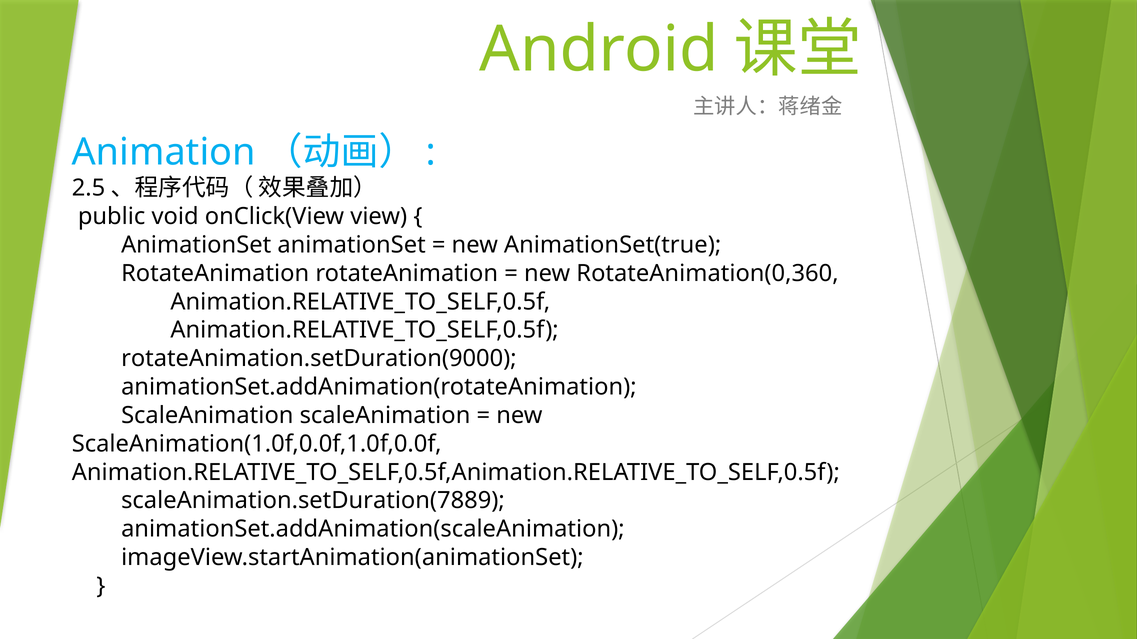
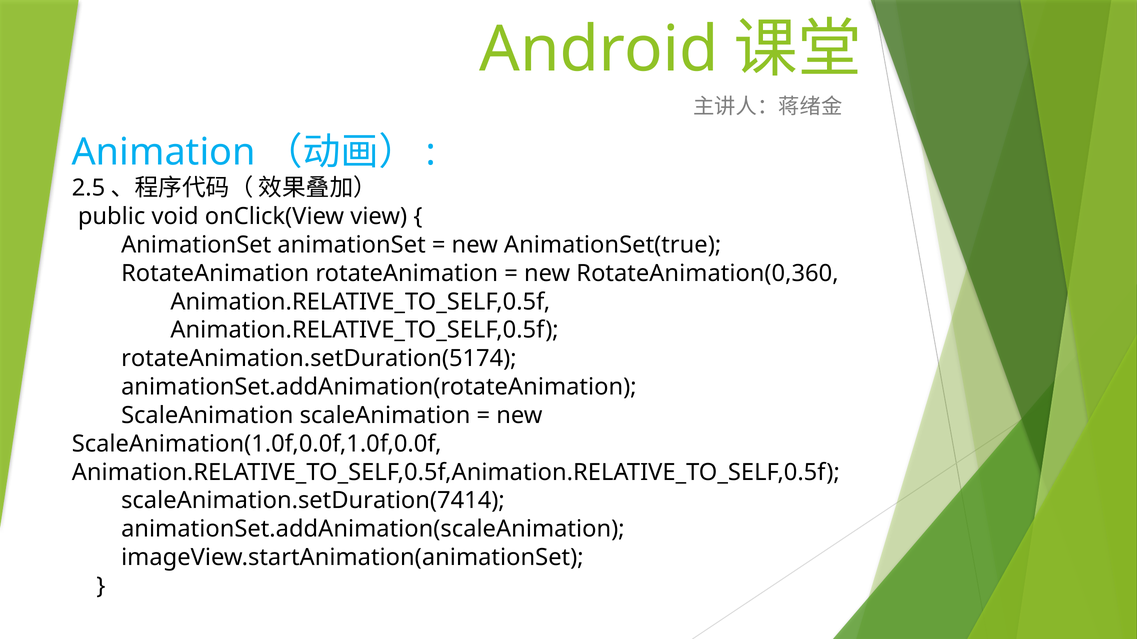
rotateAnimation.setDuration(9000: rotateAnimation.setDuration(9000 -> rotateAnimation.setDuration(5174
scaleAnimation.setDuration(7889: scaleAnimation.setDuration(7889 -> scaleAnimation.setDuration(7414
